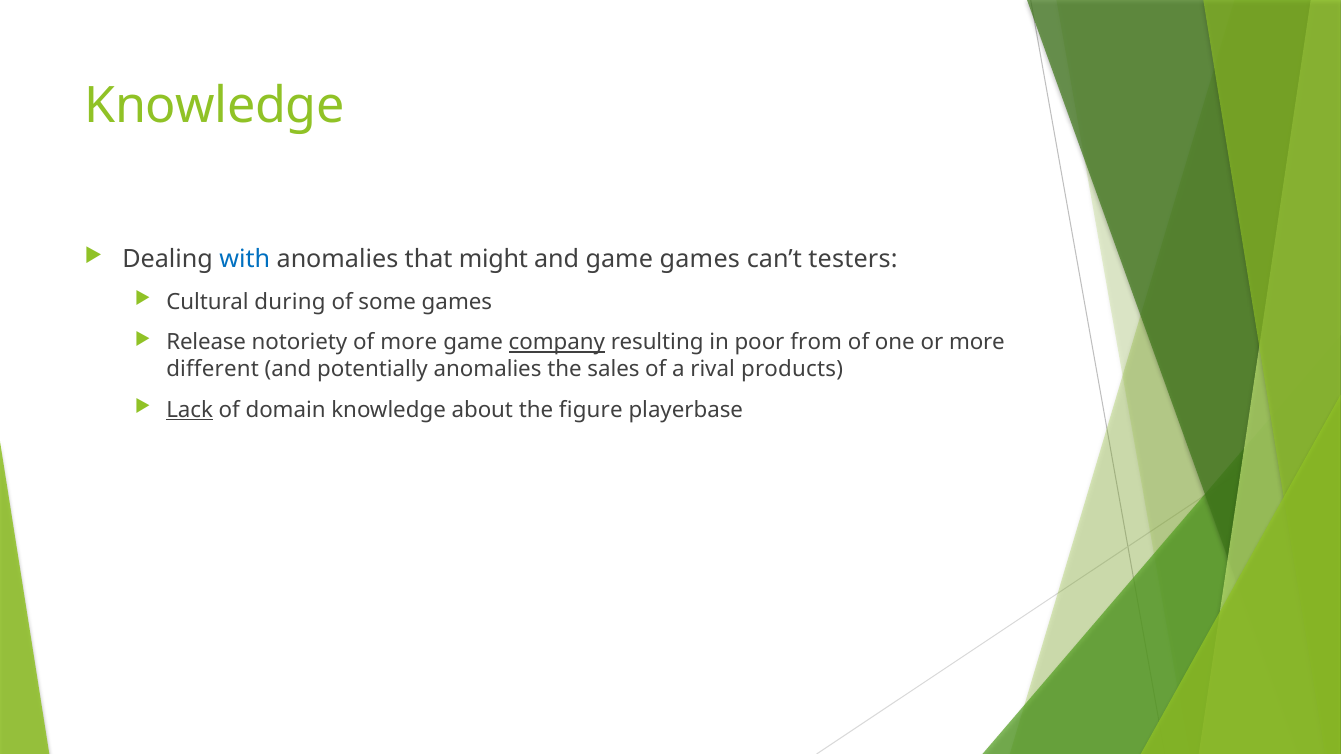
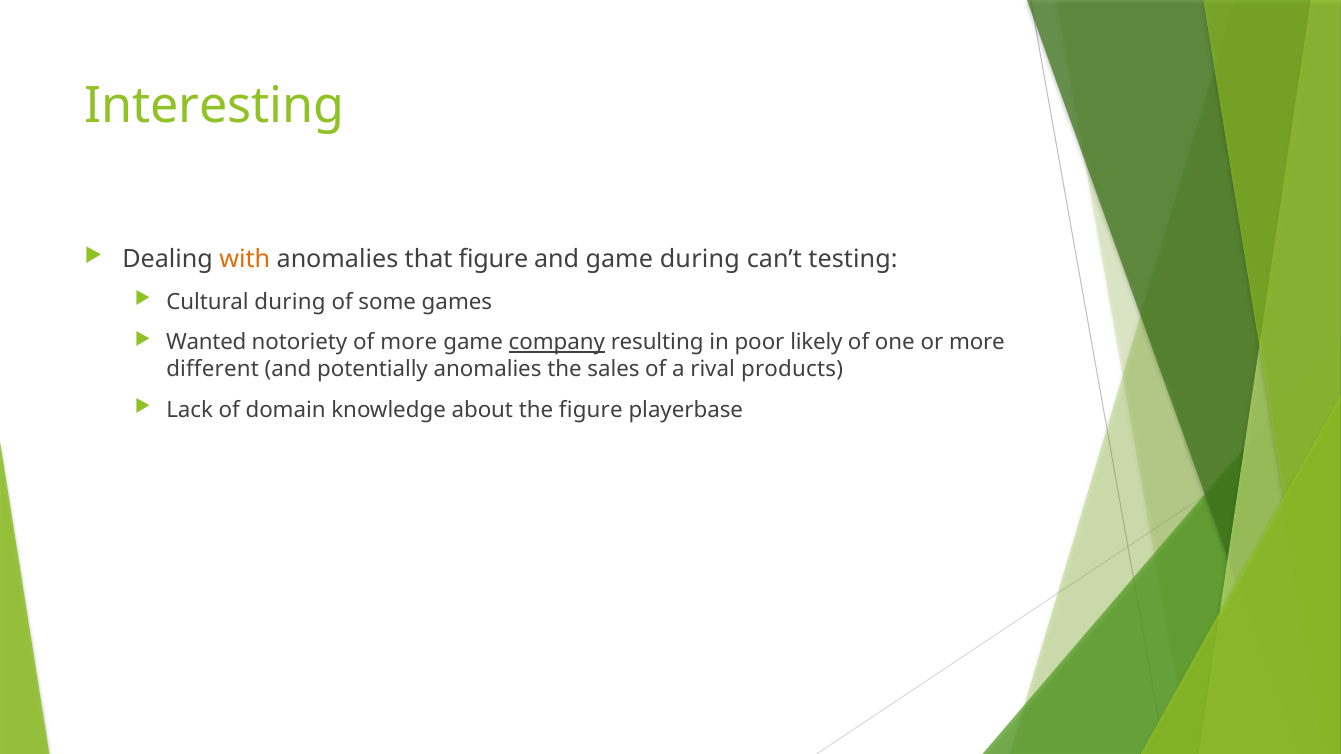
Knowledge at (215, 106): Knowledge -> Interesting
with colour: blue -> orange
that might: might -> figure
game games: games -> during
testers: testers -> testing
Release: Release -> Wanted
from: from -> likely
Lack underline: present -> none
